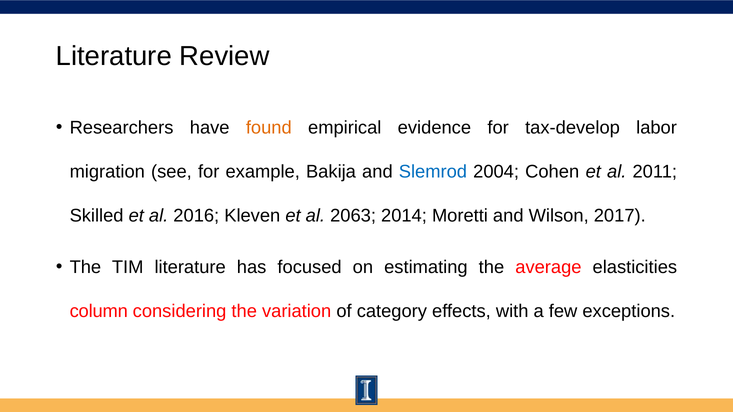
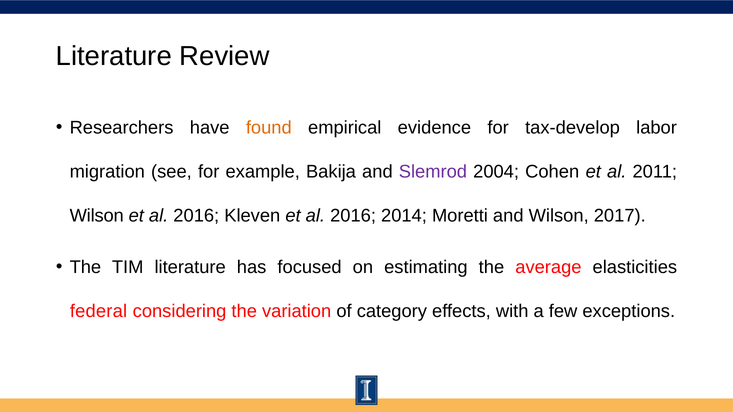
Slemrod colour: blue -> purple
Skilled at (97, 216): Skilled -> Wilson
Kleven et al 2063: 2063 -> 2016
column: column -> federal
